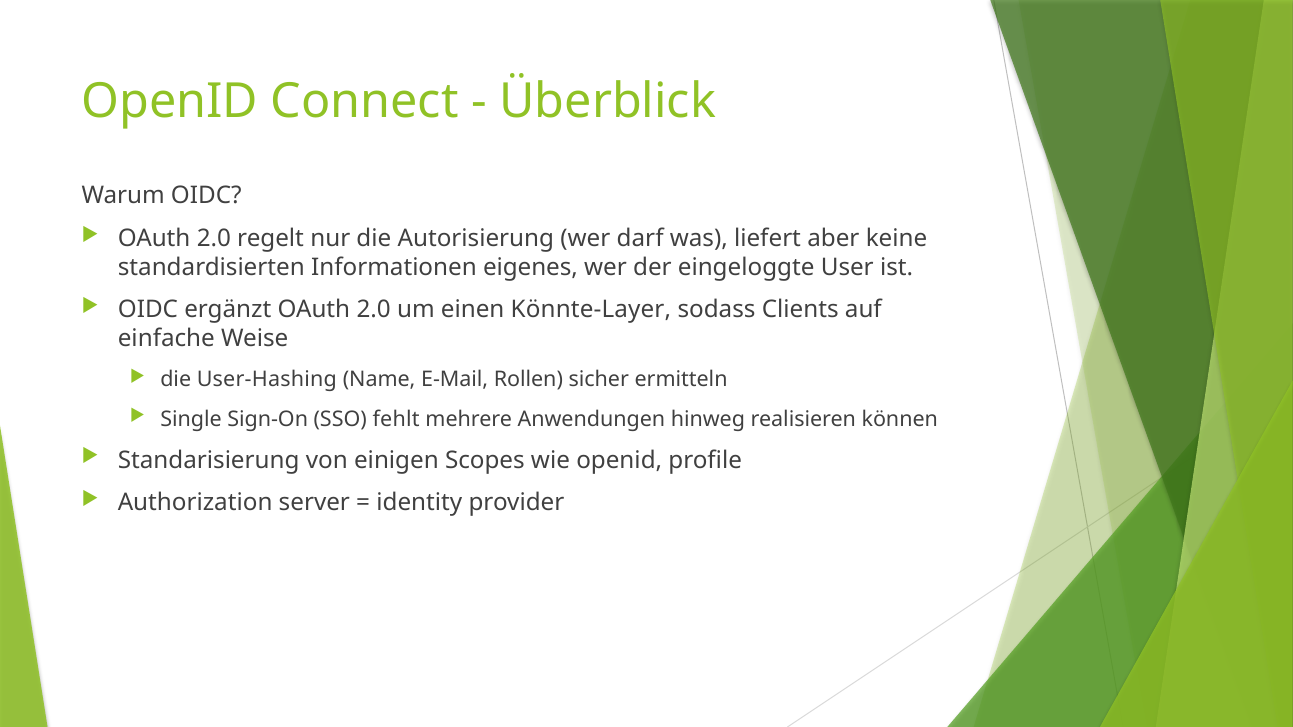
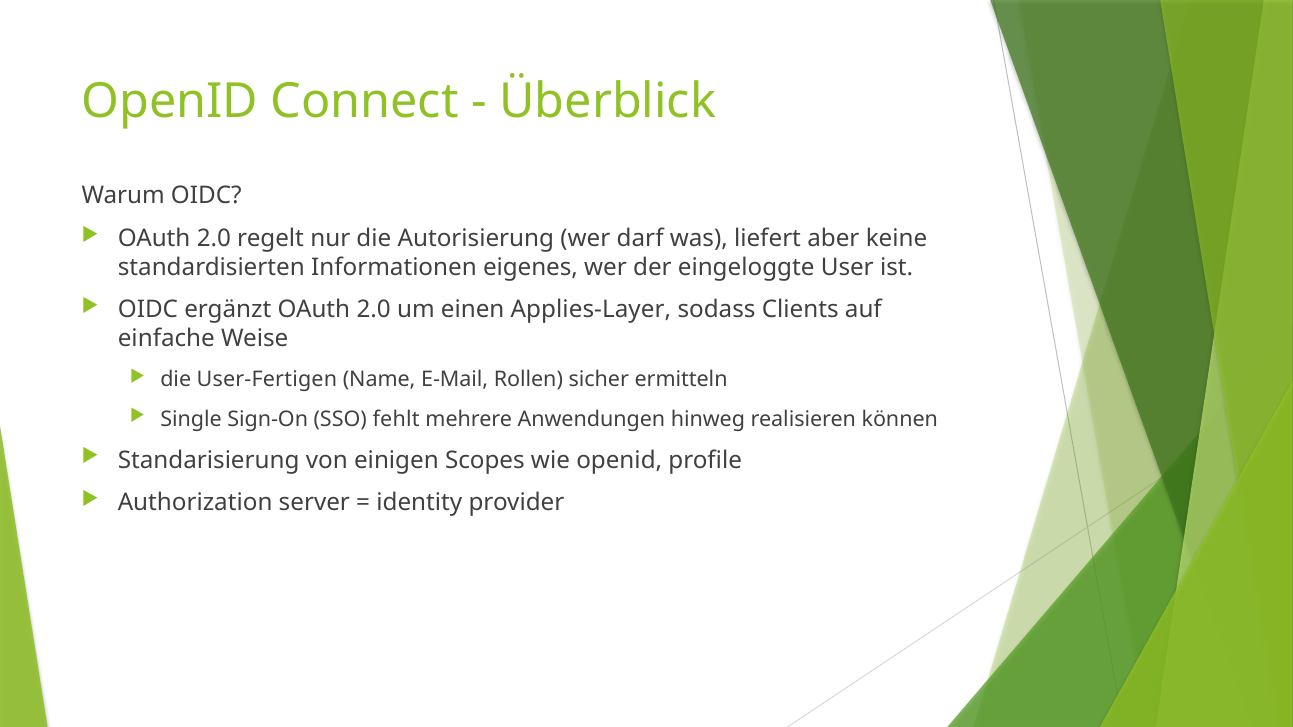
Könnte-Layer: Könnte-Layer -> Applies-Layer
User-Hashing: User-Hashing -> User-Fertigen
